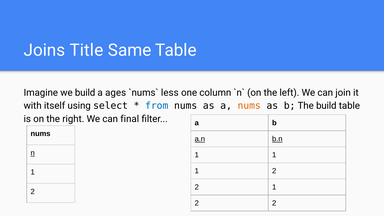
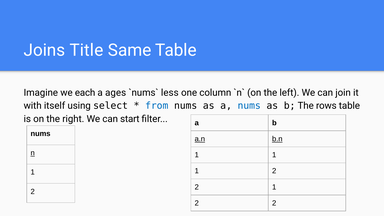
we build: build -> each
nums at (249, 106) colour: orange -> blue
The build: build -> rows
final: final -> start
